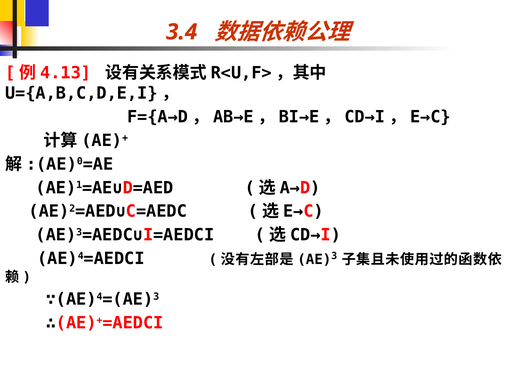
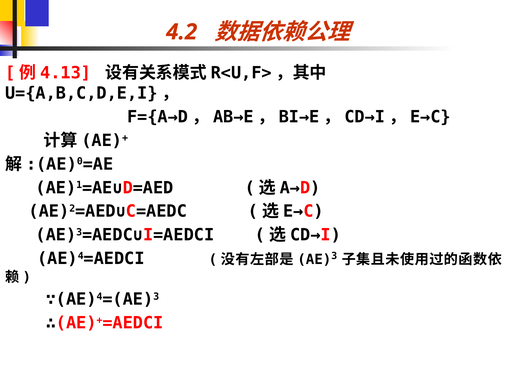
3.4: 3.4 -> 4.2
